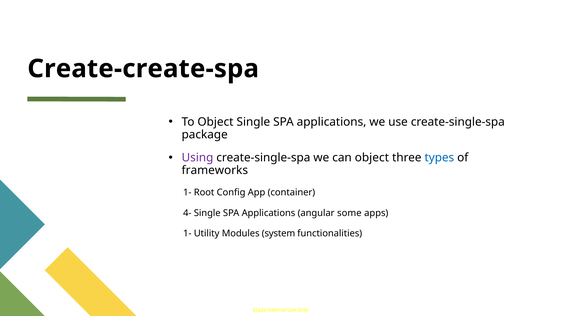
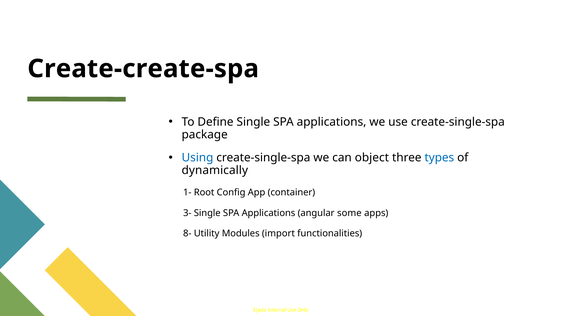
To Object: Object -> Define
Using colour: purple -> blue
frameworks at (215, 170): frameworks -> dynamically
4-: 4- -> 3-
1- at (187, 234): 1- -> 8-
system: system -> import
